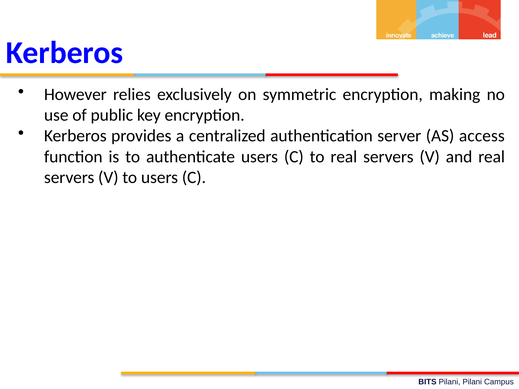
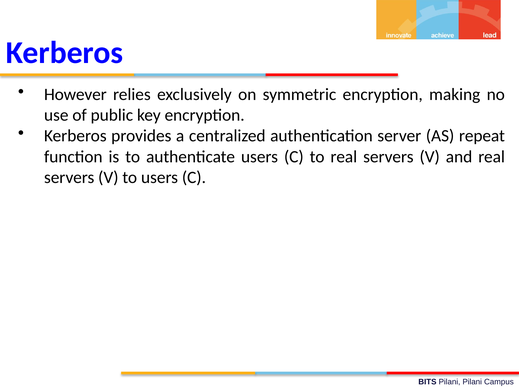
access: access -> repeat
